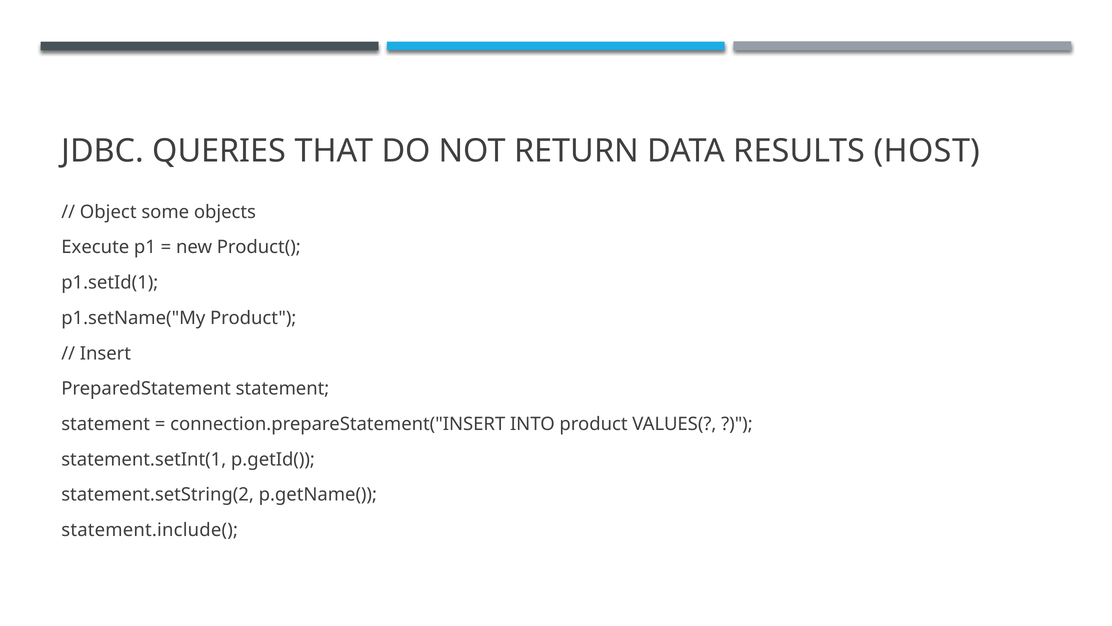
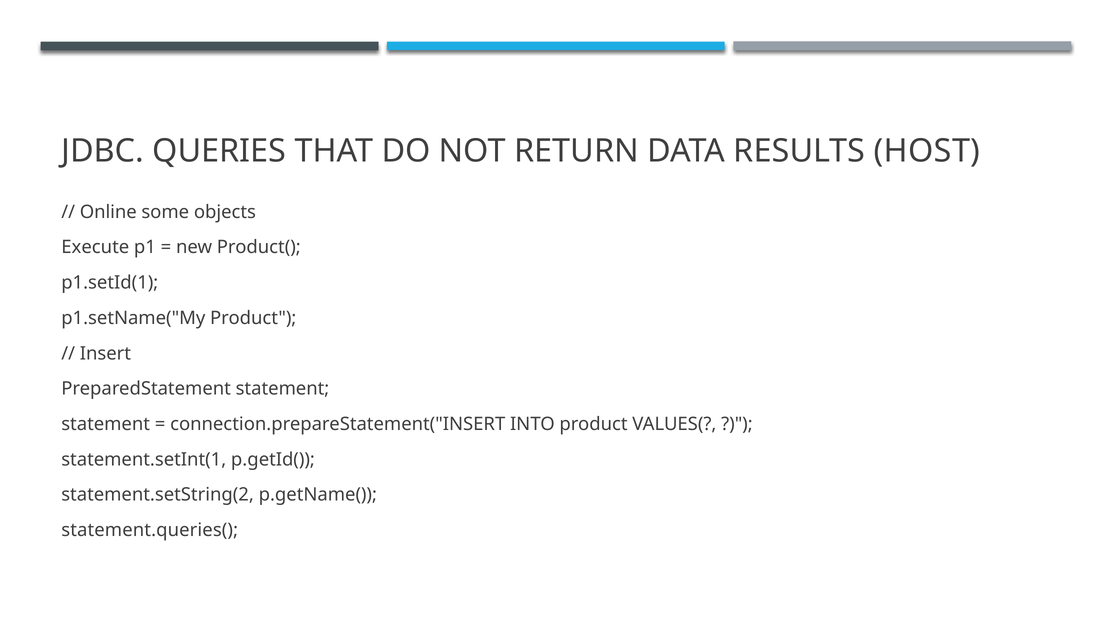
Object: Object -> Online
statement.include(: statement.include( -> statement.queries(
